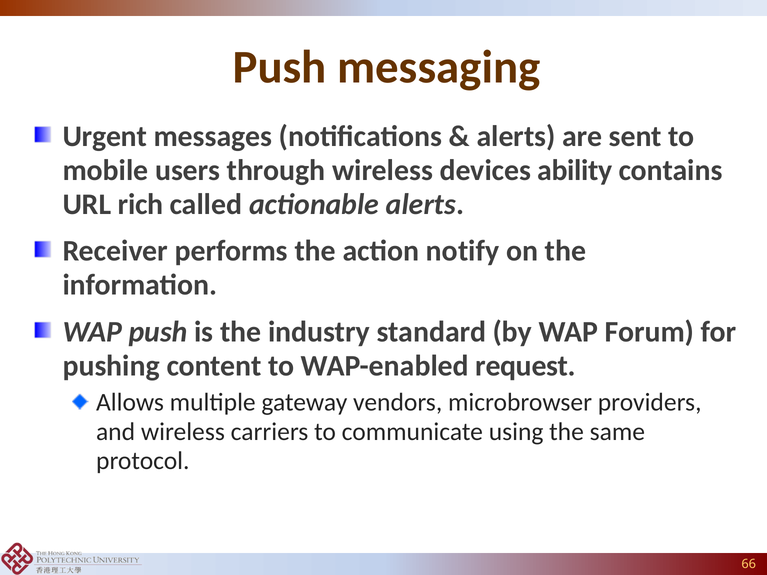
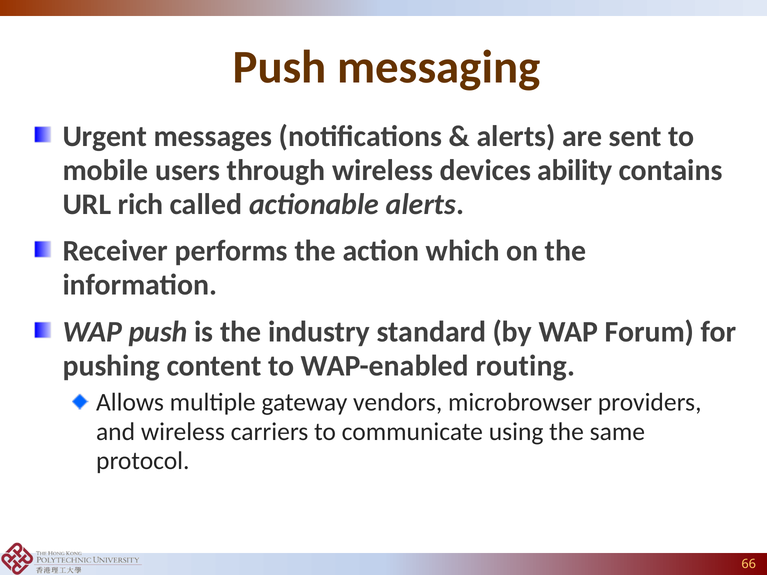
notify: notify -> which
request: request -> routing
